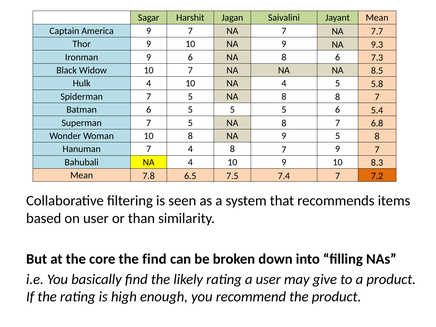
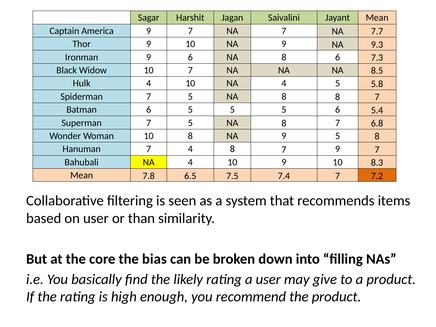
the find: find -> bias
